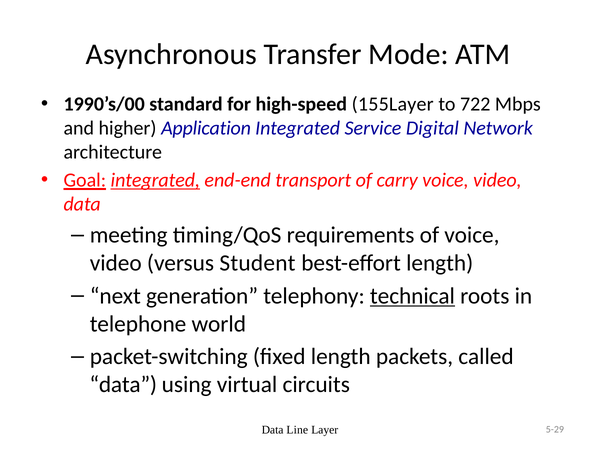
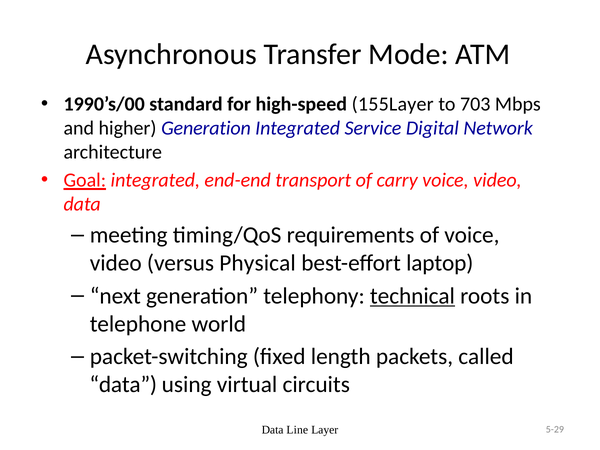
722: 722 -> 703
higher Application: Application -> Generation
integrated at (155, 180) underline: present -> none
Student: Student -> Physical
best-effort length: length -> laptop
